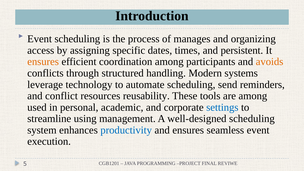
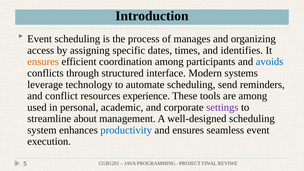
persistent: persistent -> identifies
avoids colour: orange -> blue
handling: handling -> interface
reusability: reusability -> experience
settings colour: blue -> purple
using: using -> about
